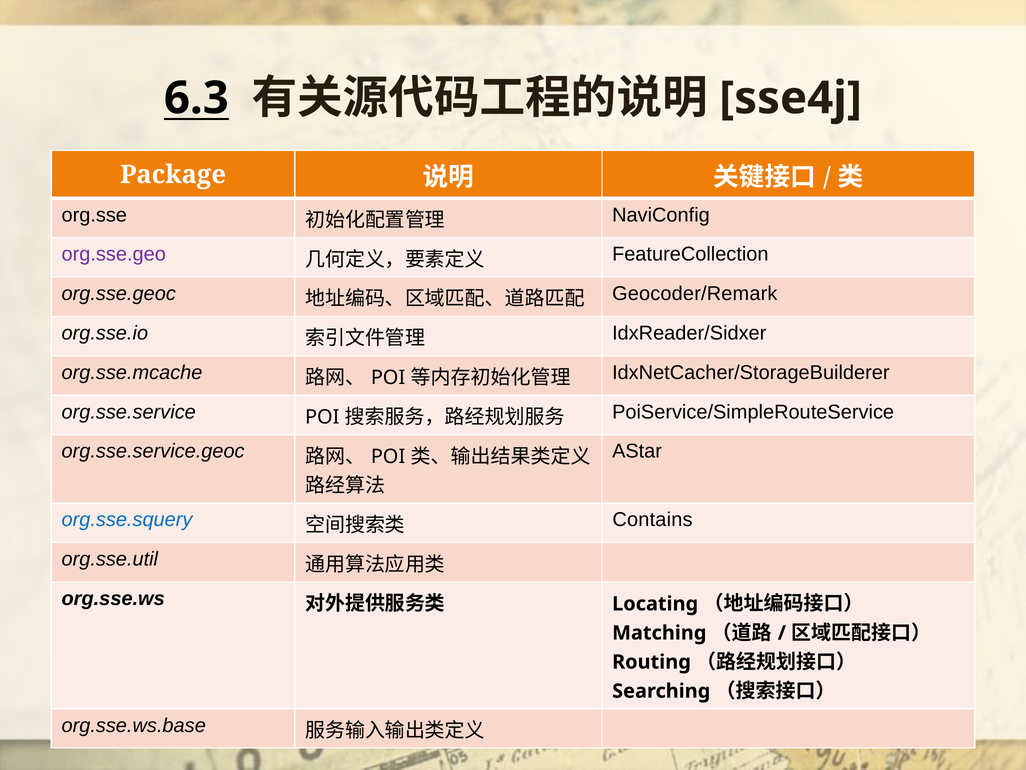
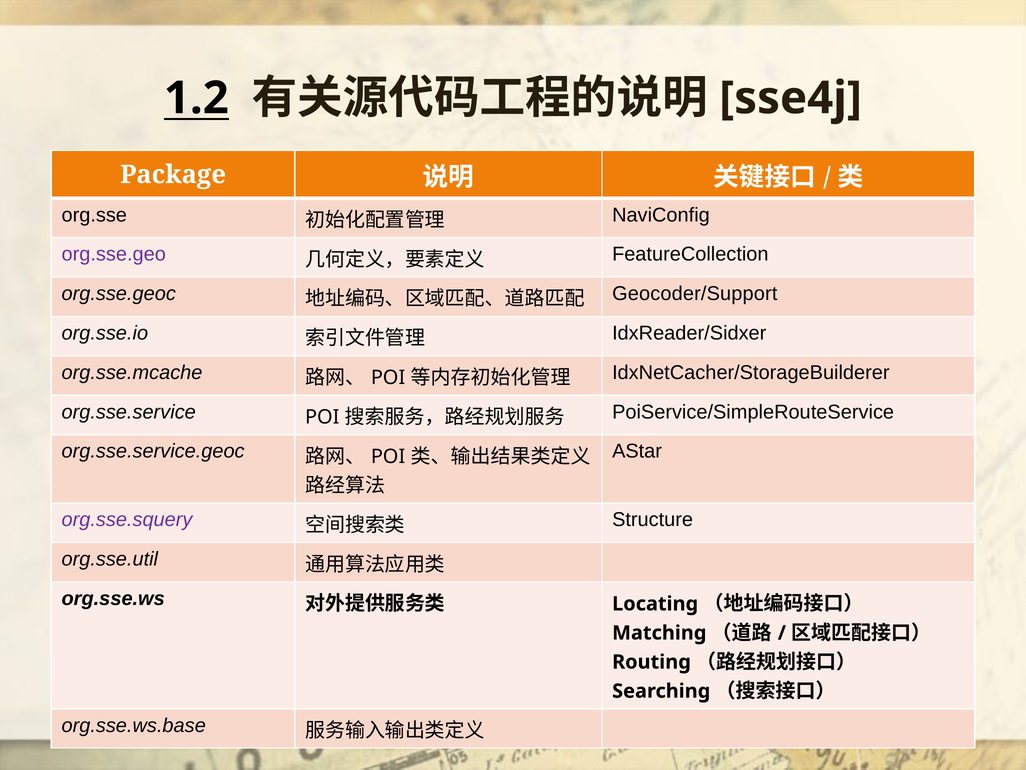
6.3: 6.3 -> 1.2
Geocoder/Remark: Geocoder/Remark -> Geocoder/Support
org.sse.squery colour: blue -> purple
Contains: Contains -> Structure
